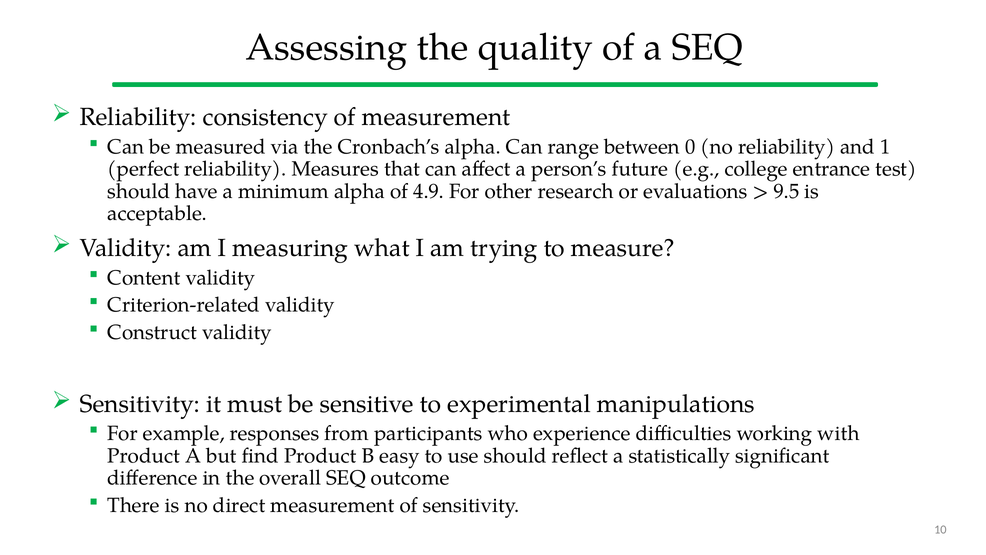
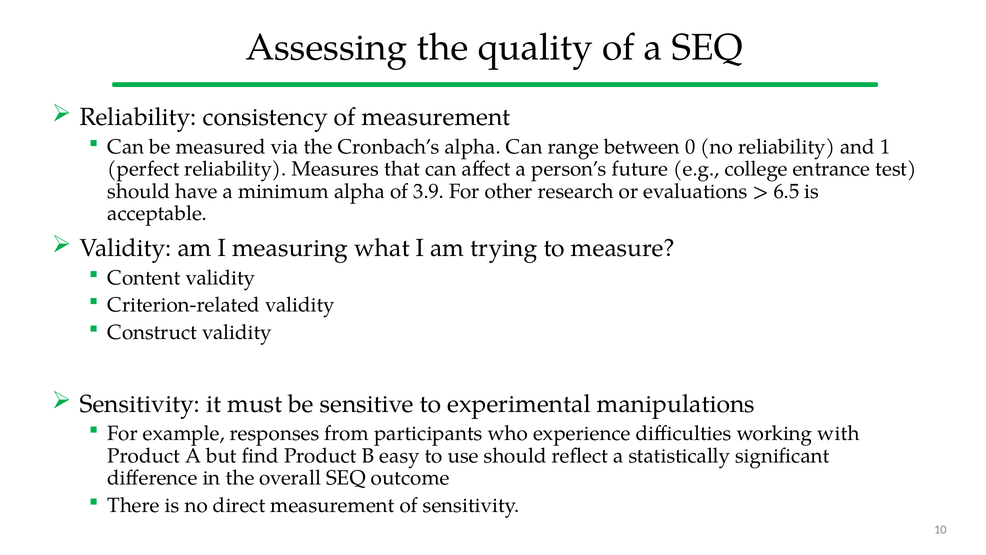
4.9: 4.9 -> 3.9
9.5: 9.5 -> 6.5
